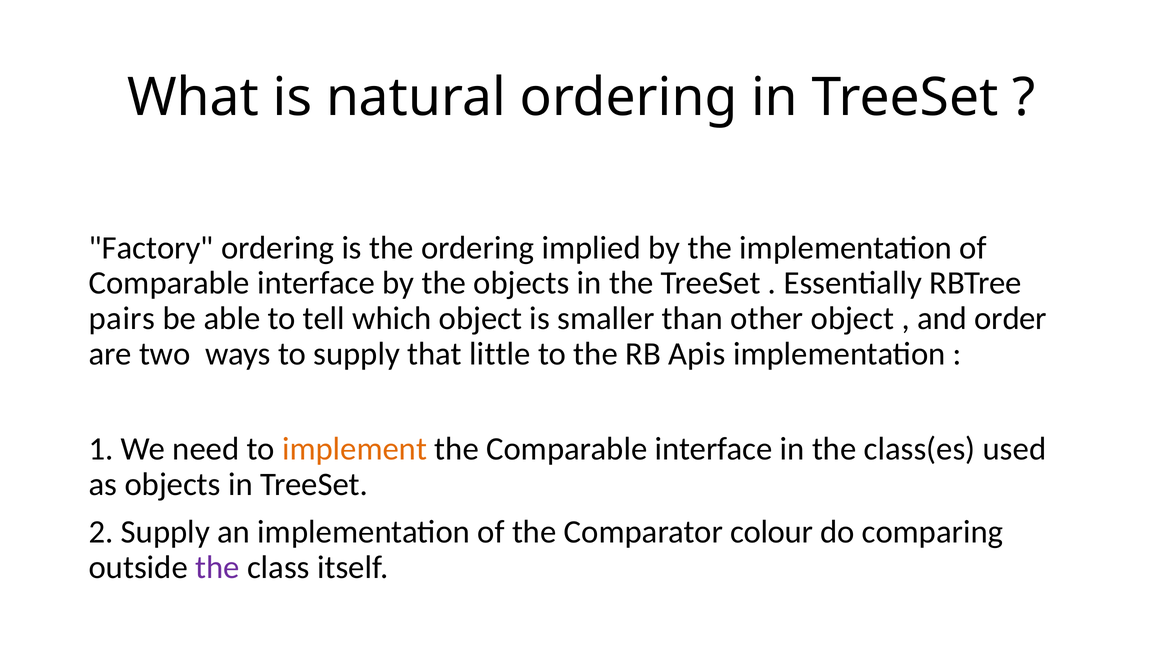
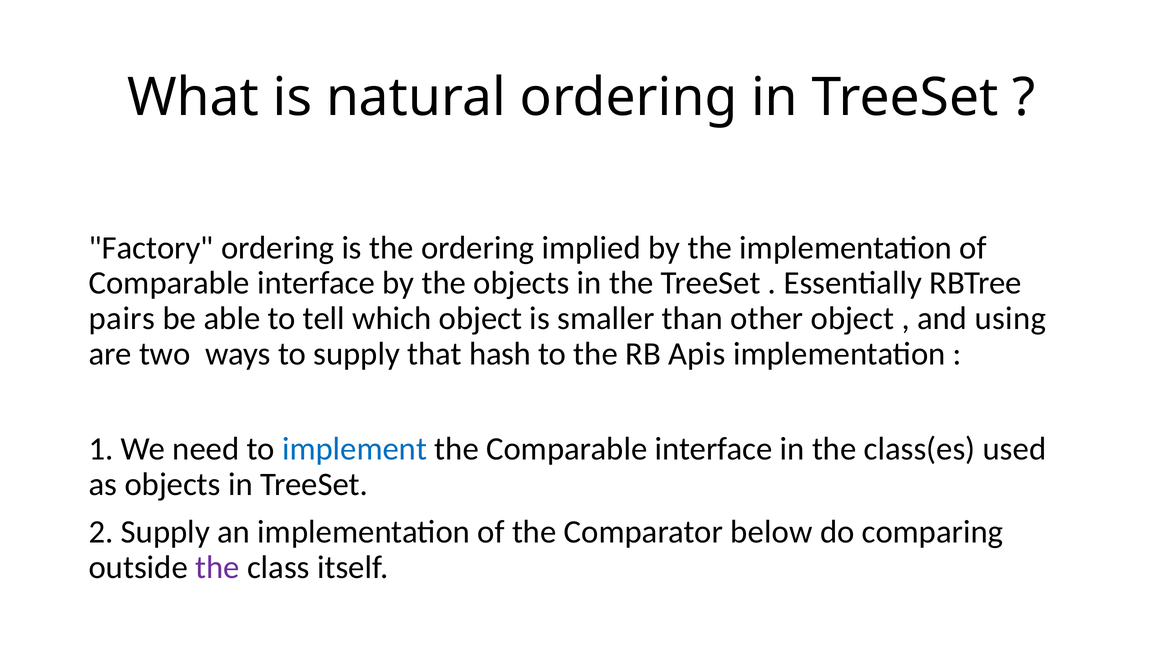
order: order -> using
little: little -> hash
implement colour: orange -> blue
colour: colour -> below
